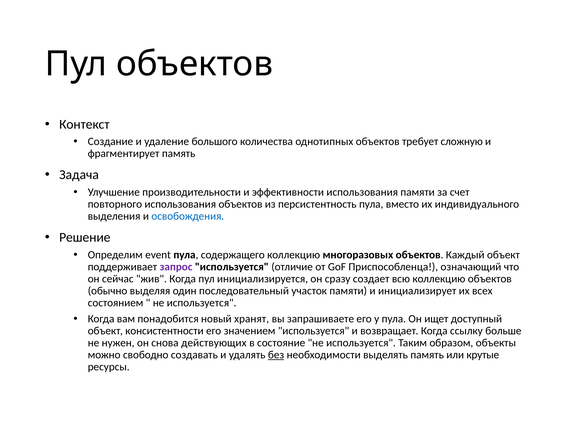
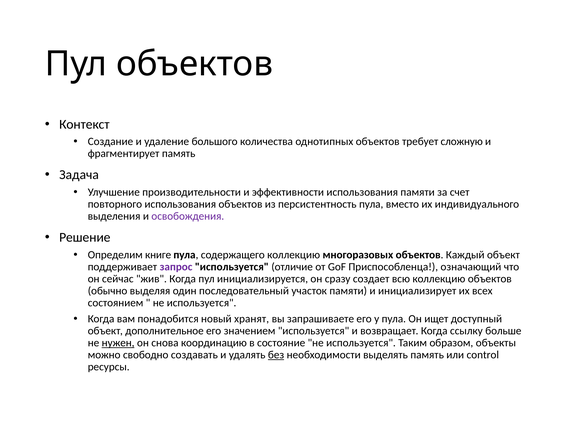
освобождения colour: blue -> purple
event: event -> книге
консистентности: консистентности -> дополнительное
нужен underline: none -> present
действующих: действующих -> координацию
крутые: крутые -> control
